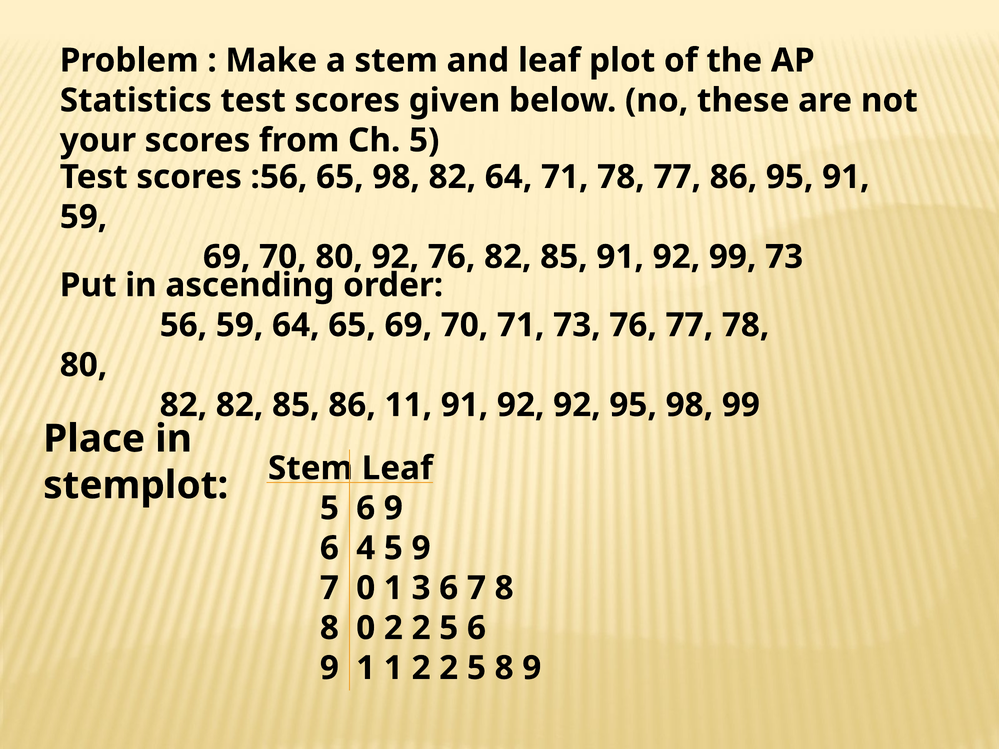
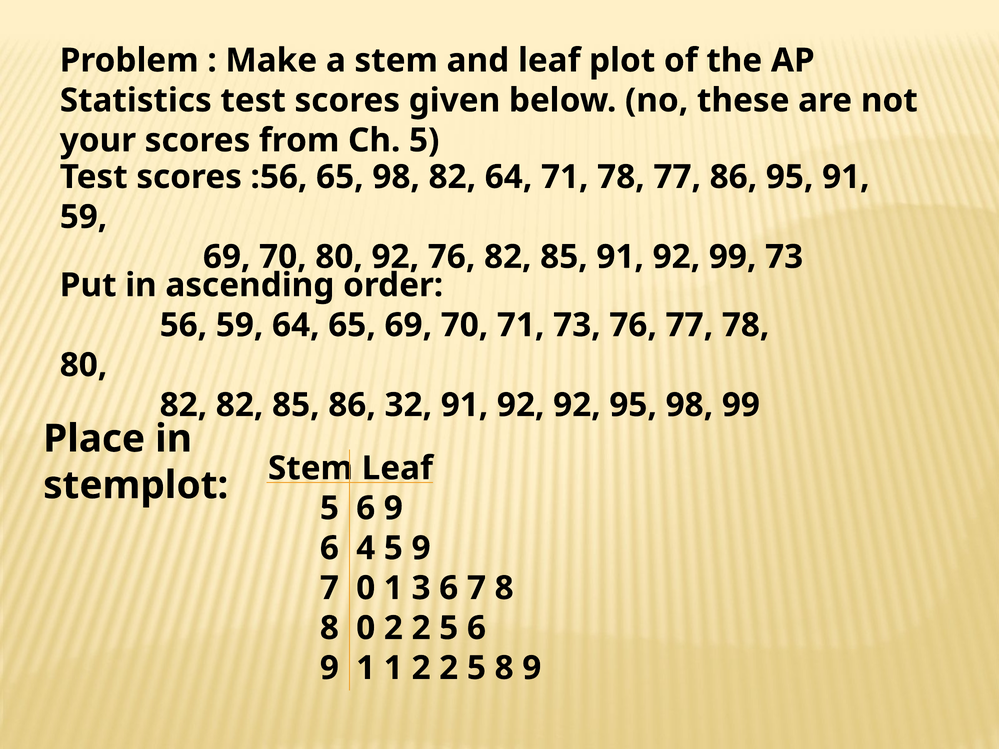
11: 11 -> 32
